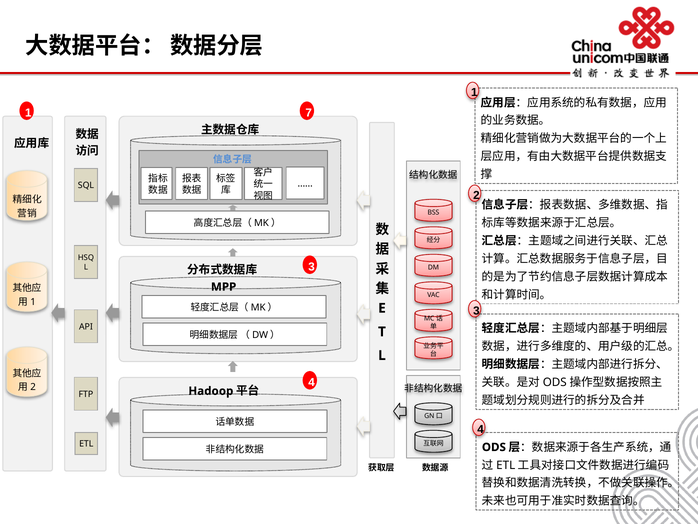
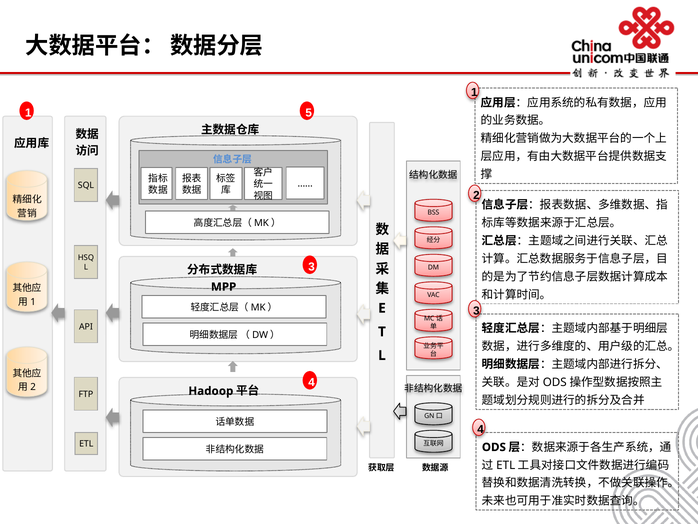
7: 7 -> 5
